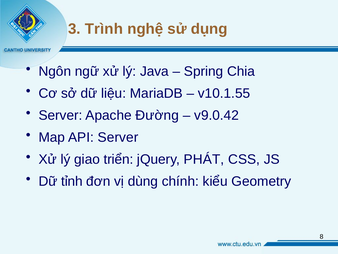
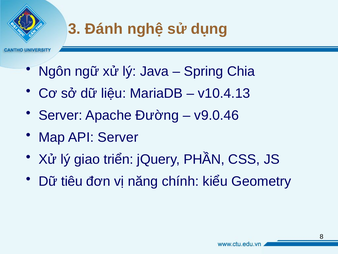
Trình: Trình -> Đánh
v10.1.55: v10.1.55 -> v10.4.13
v9.0.42: v9.0.42 -> v9.0.46
PHÁT: PHÁT -> PHẦN
tỉnh: tỉnh -> tiêu
dùng: dùng -> năng
